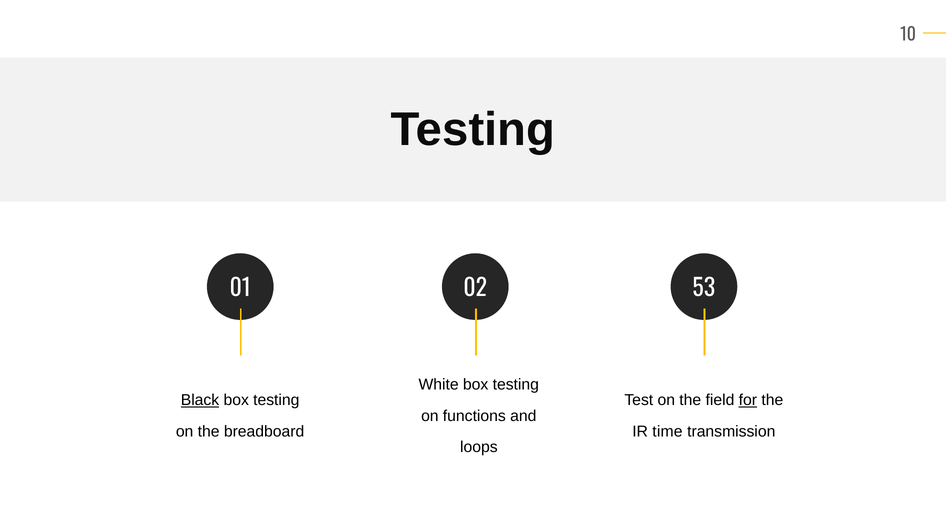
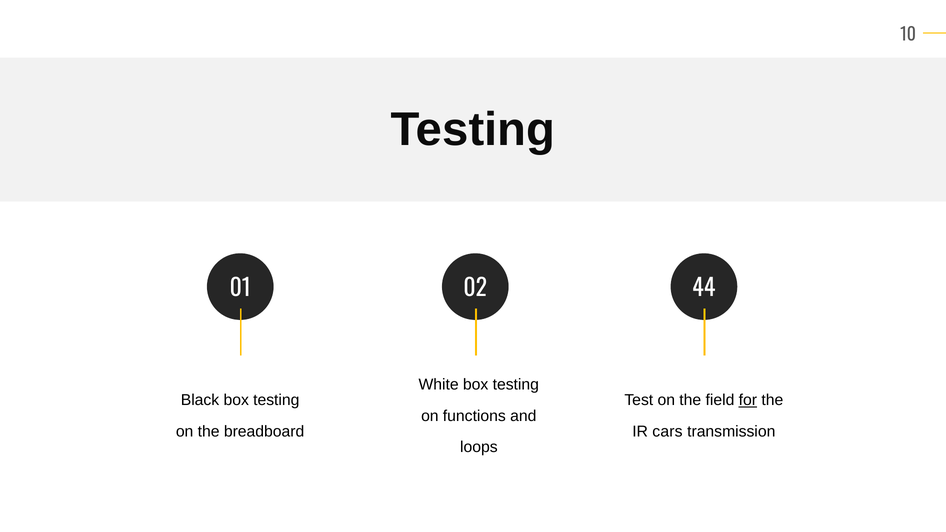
53: 53 -> 44
Black underline: present -> none
time: time -> cars
